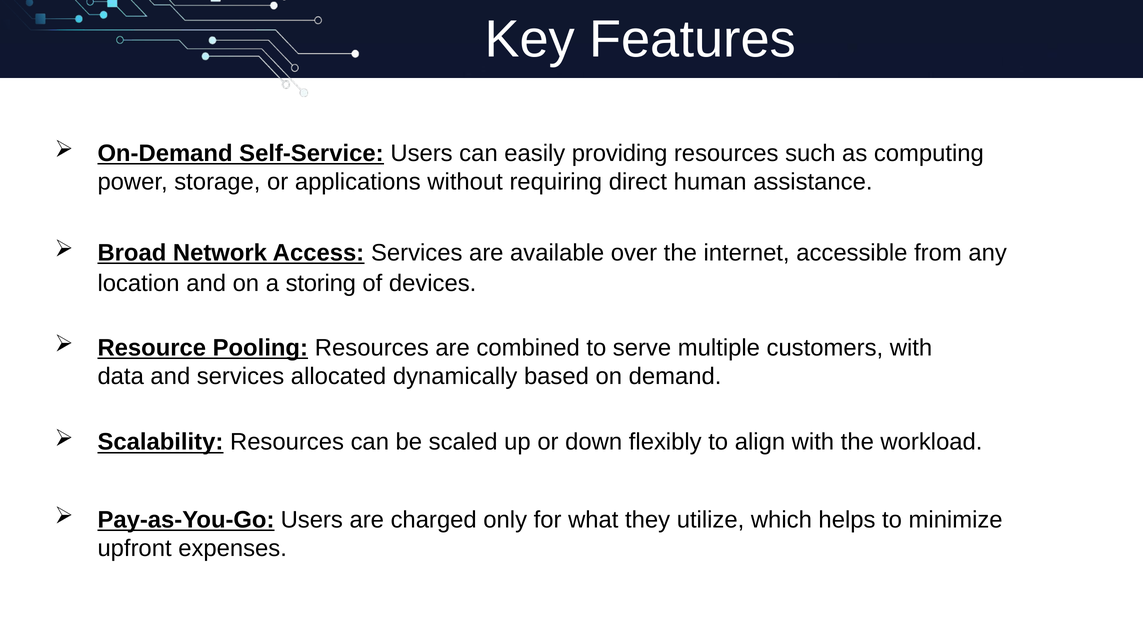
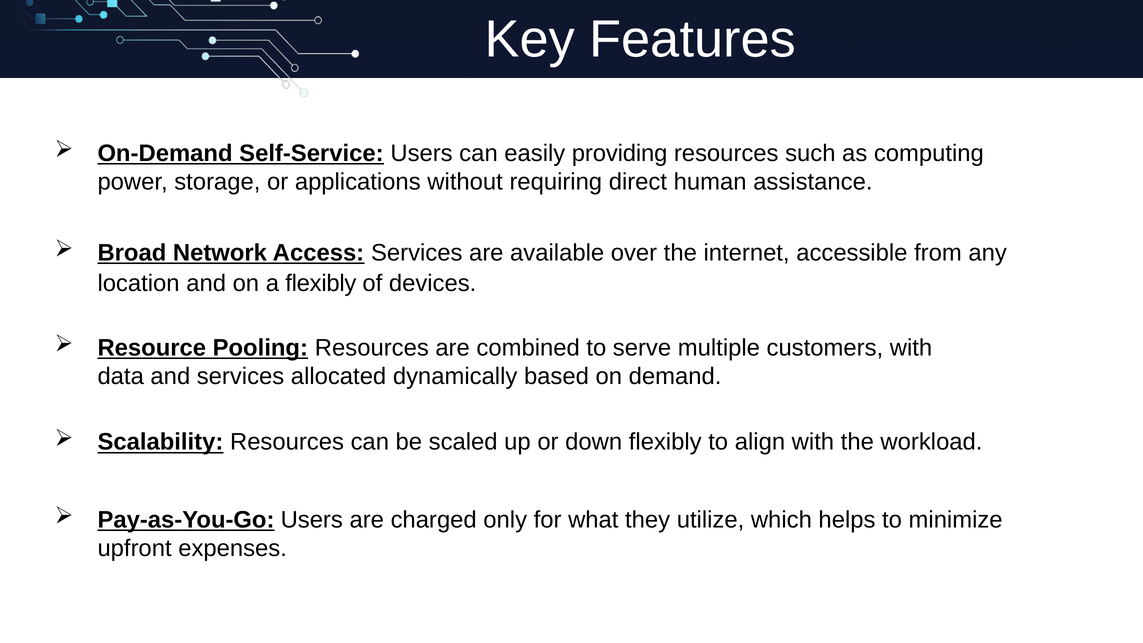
a storing: storing -> flexibly
